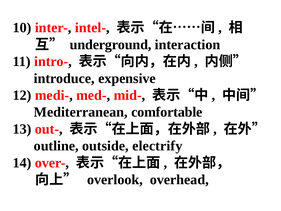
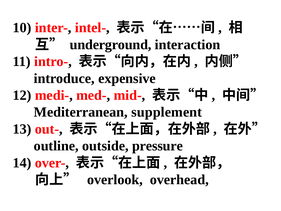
comfortable: comfortable -> supplement
electrify: electrify -> pressure
